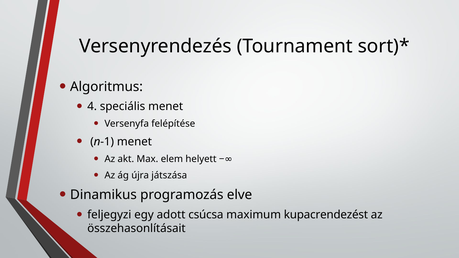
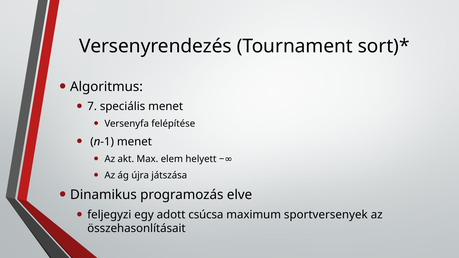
4: 4 -> 7
kupacrendezést: kupacrendezést -> sportversenyek
